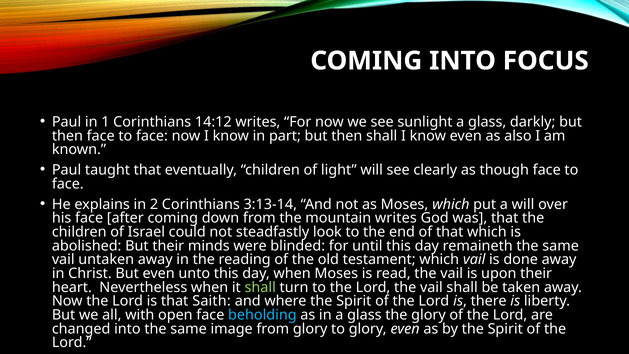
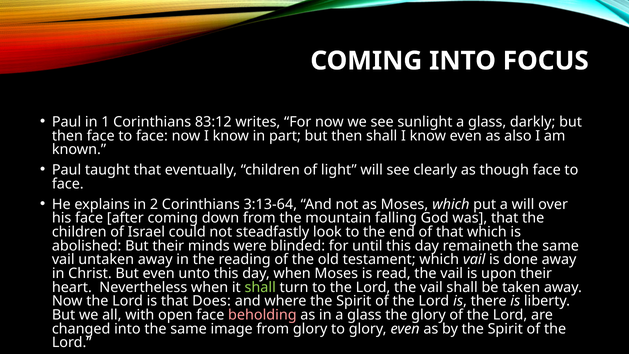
14:12: 14:12 -> 83:12
3:13-14: 3:13-14 -> 3:13-64
mountain writes: writes -> falling
Saith: Saith -> Does
beholding colour: light blue -> pink
